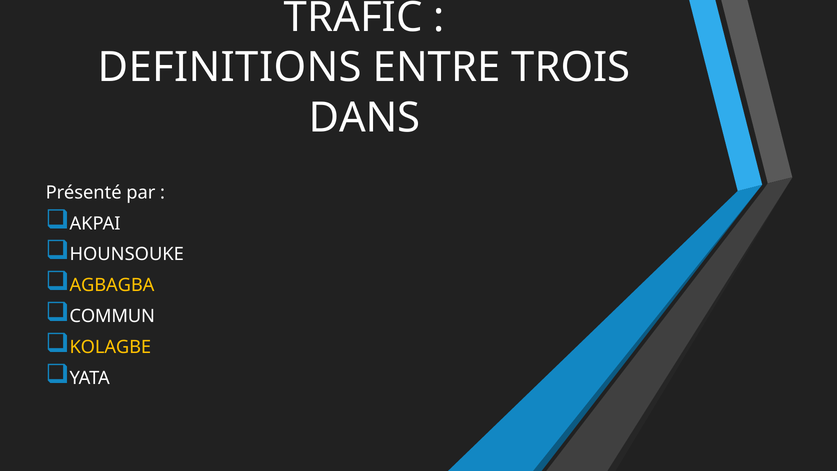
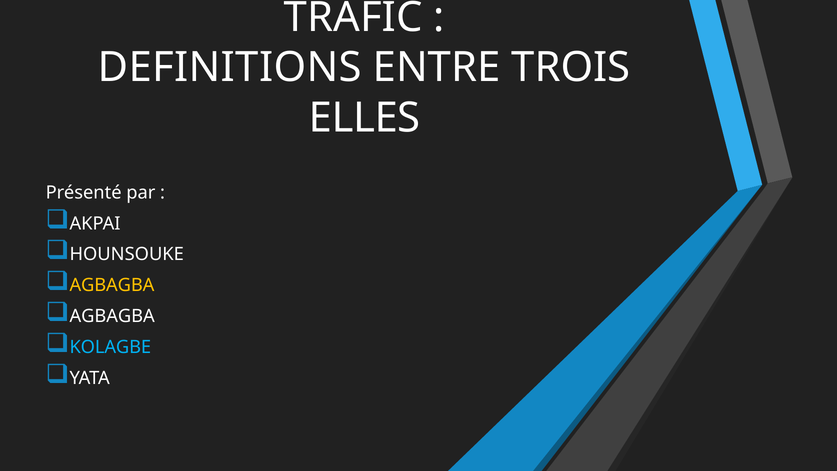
DANS: DANS -> ELLES
COMMUN at (112, 316): COMMUN -> AGBAGBA
KOLAGBE colour: yellow -> light blue
